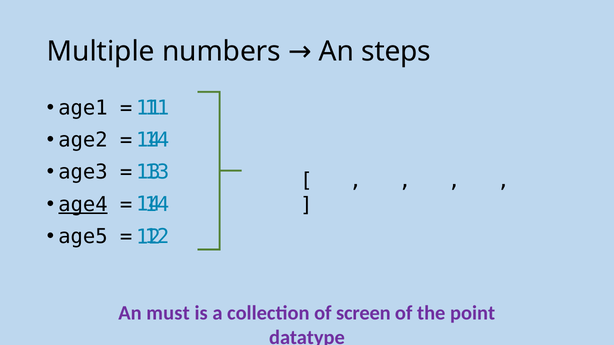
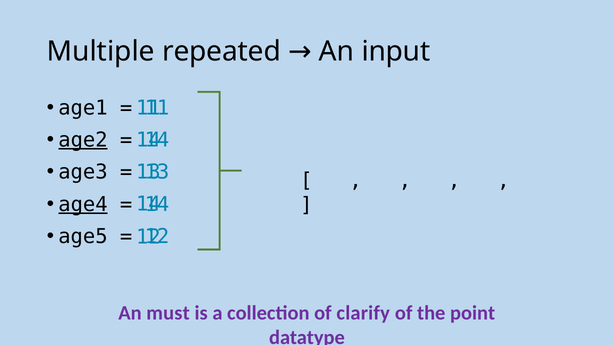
numbers: numbers -> repeated
steps: steps -> input
age2 underline: none -> present
screen: screen -> clarify
